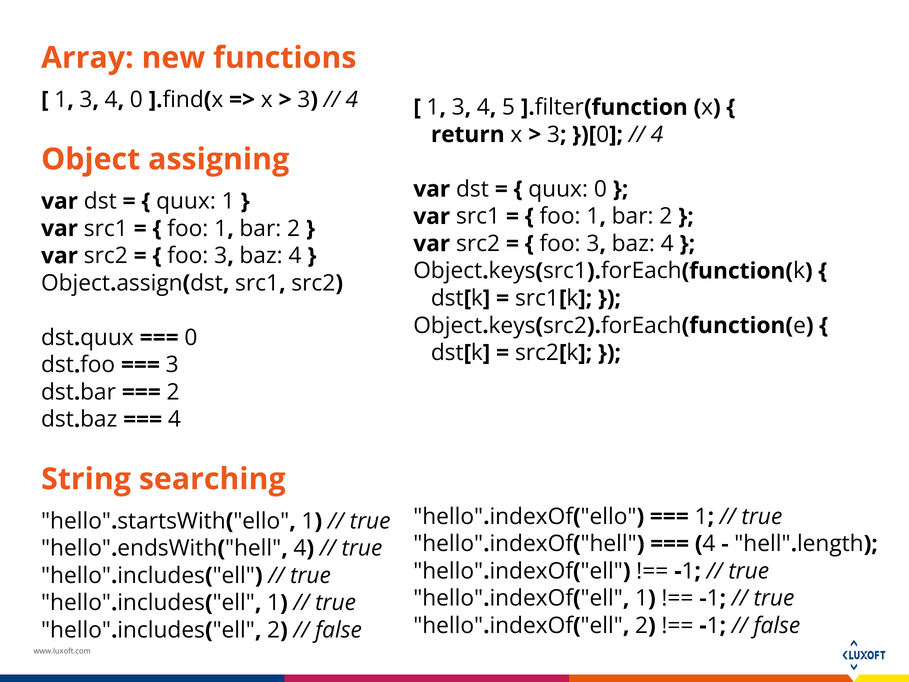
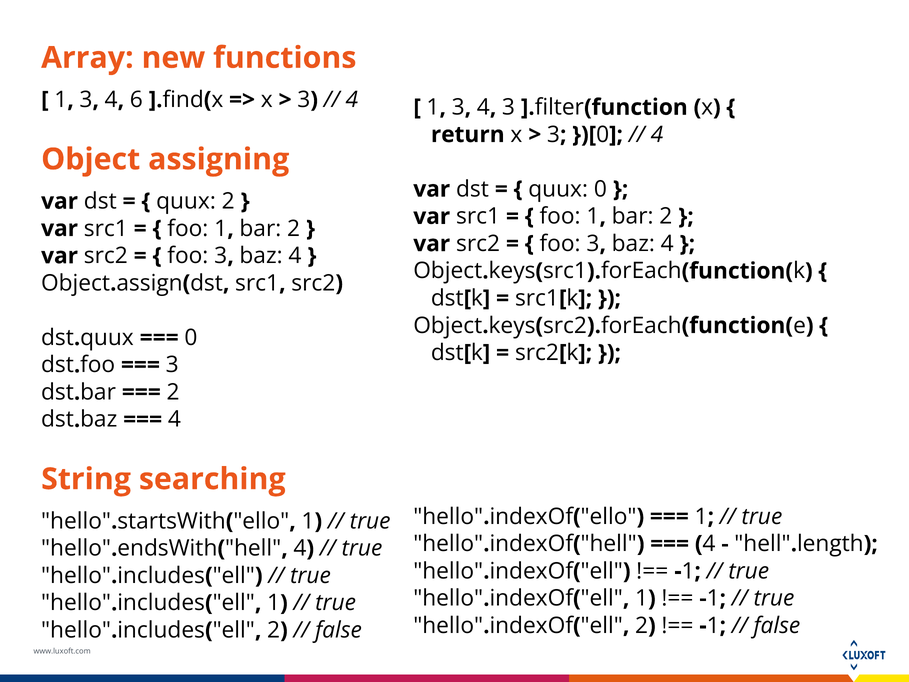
4 0: 0 -> 6
4 5: 5 -> 3
quux 1: 1 -> 2
